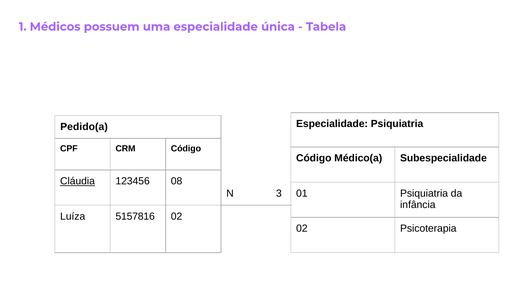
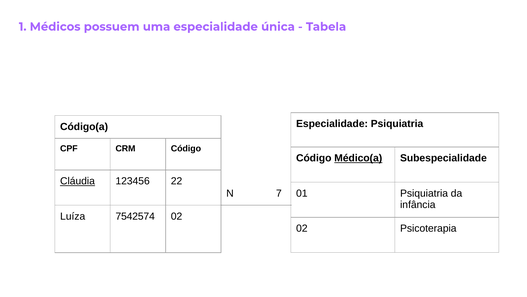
Pedido(a: Pedido(a -> Código(a
Médico(a underline: none -> present
08: 08 -> 22
3: 3 -> 7
5157816: 5157816 -> 7542574
